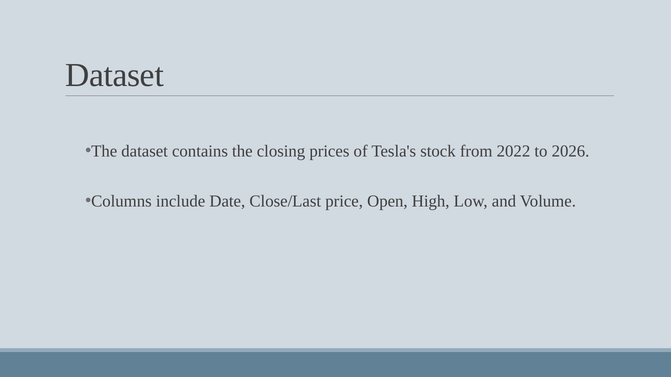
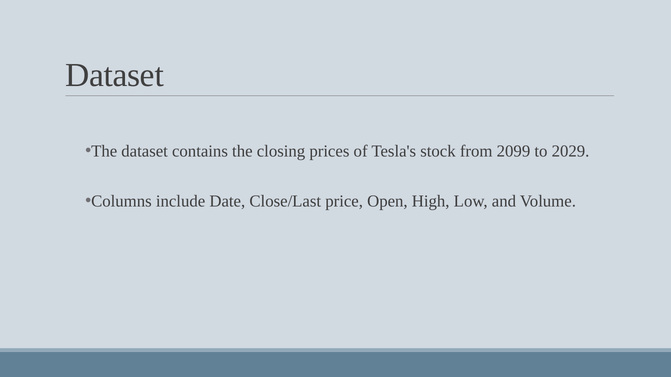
2022: 2022 -> 2099
2026: 2026 -> 2029
